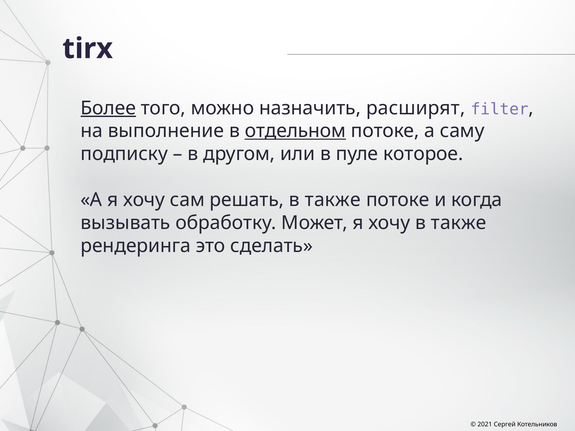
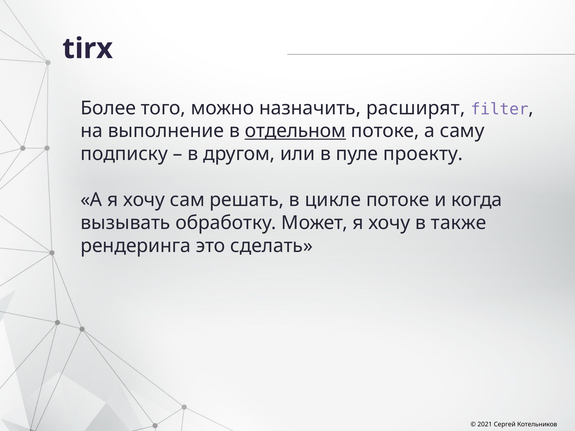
Более underline: present -> none
которое: которое -> проекту
решать в также: также -> цикле
